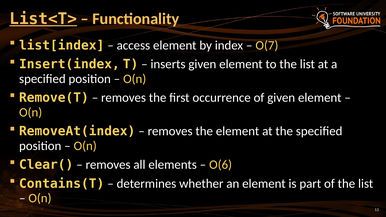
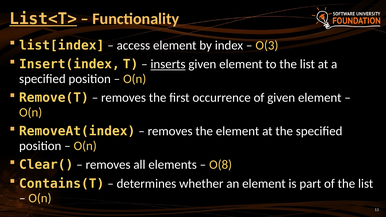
O(7: O(7 -> O(3
inserts underline: none -> present
O(6: O(6 -> O(8
